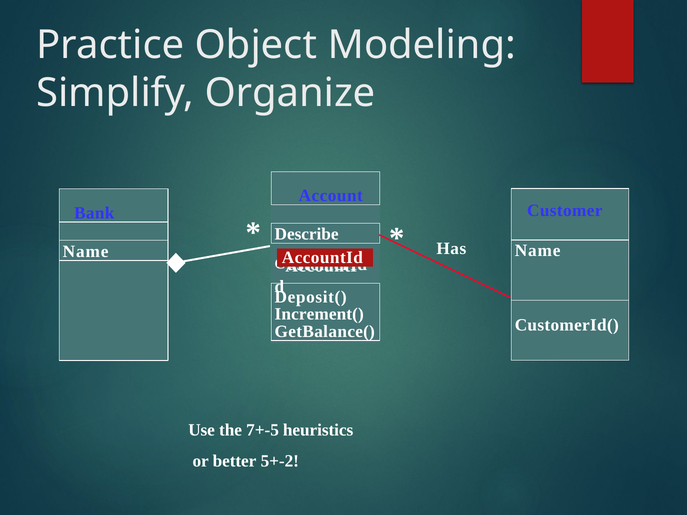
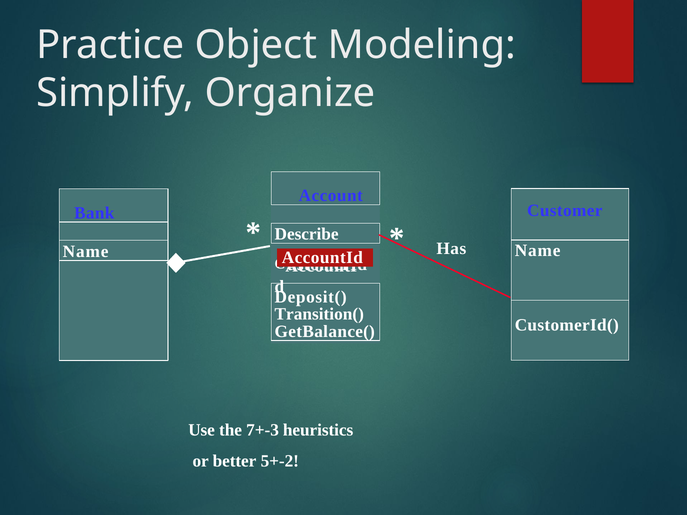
Increment(: Increment( -> Transition(
7+-5: 7+-5 -> 7+-3
